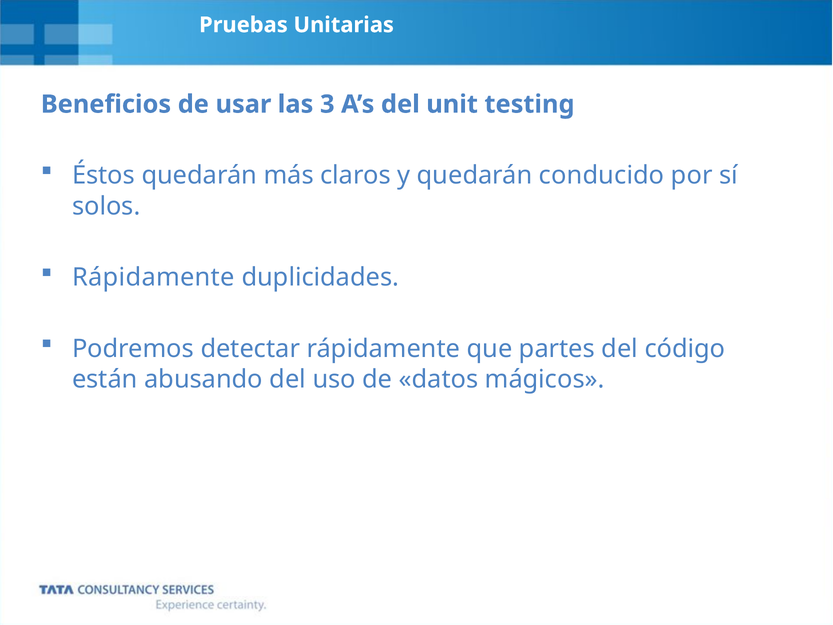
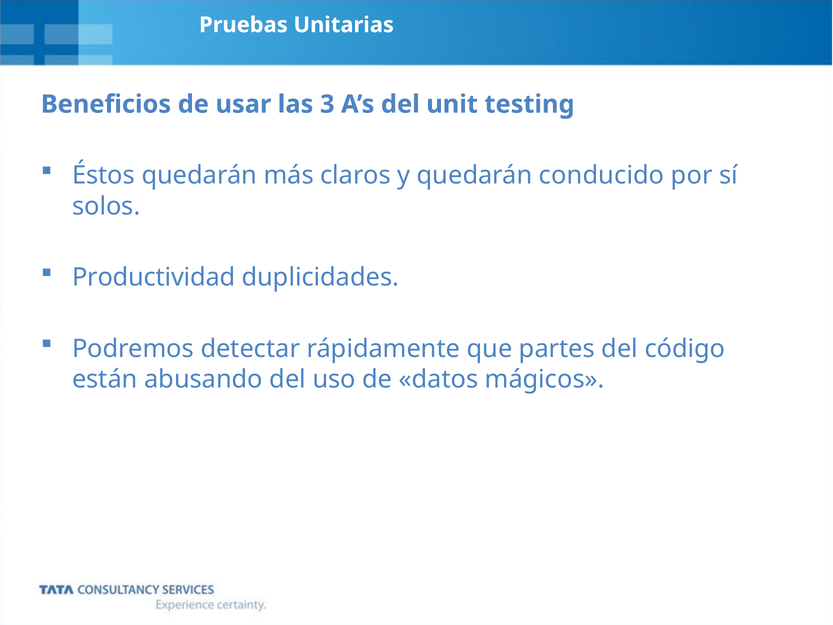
Rápidamente at (153, 277): Rápidamente -> Productividad
